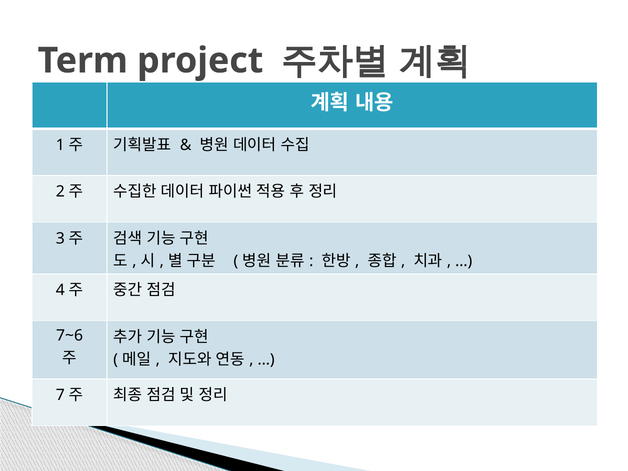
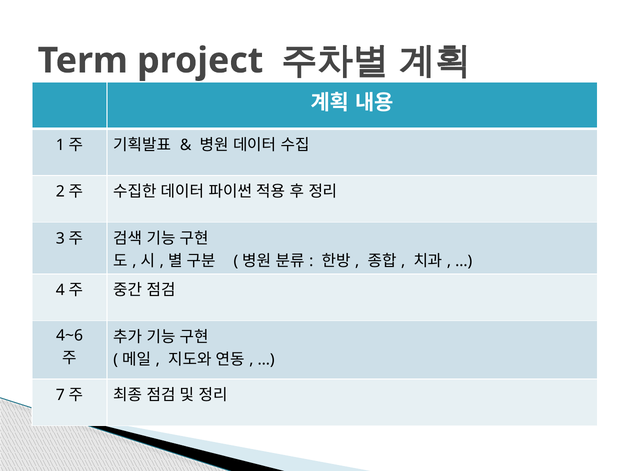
7~6: 7~6 -> 4~6
